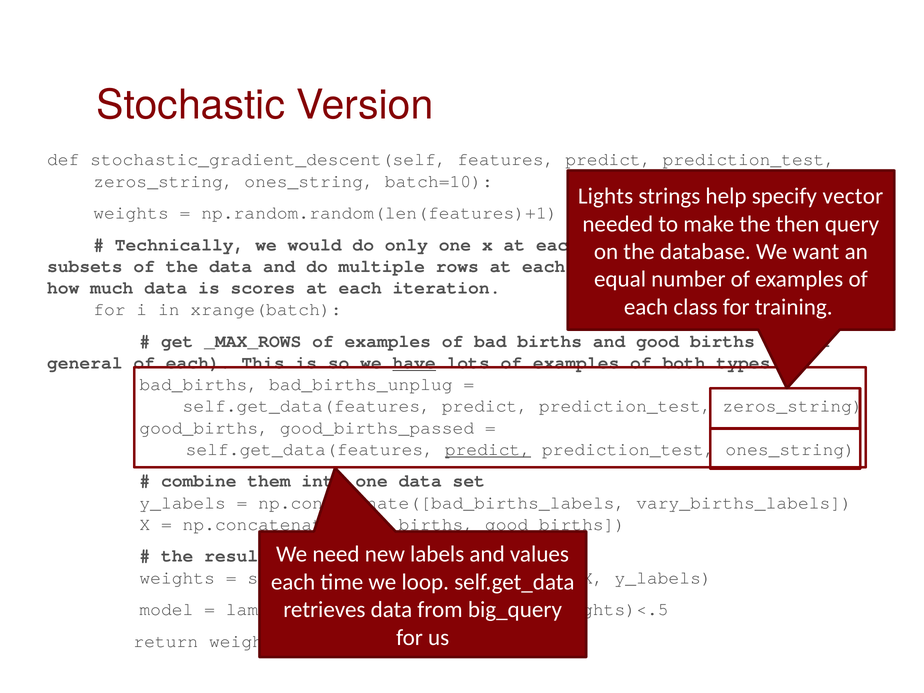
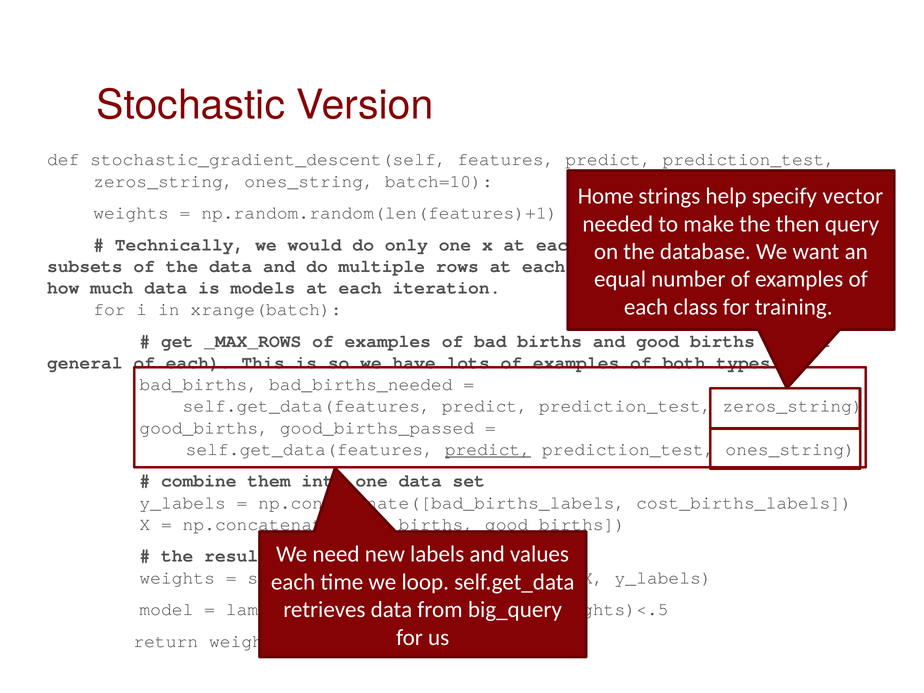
Lights: Lights -> Home
scores: scores -> models
have underline: present -> none
bad_births_unplug: bad_births_unplug -> bad_births_needed
vary_births_labels: vary_births_labels -> cost_births_labels
